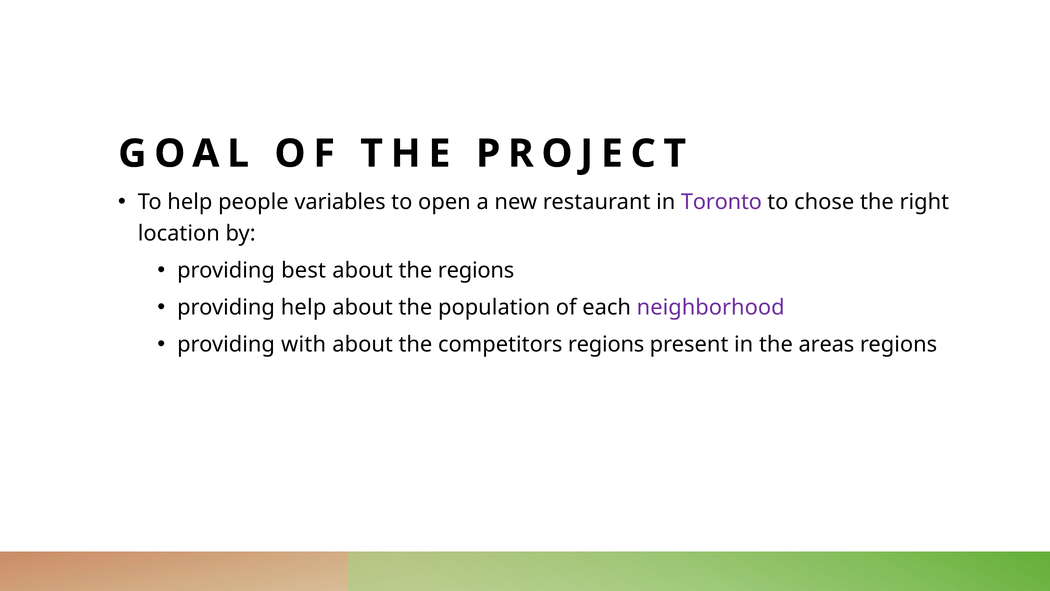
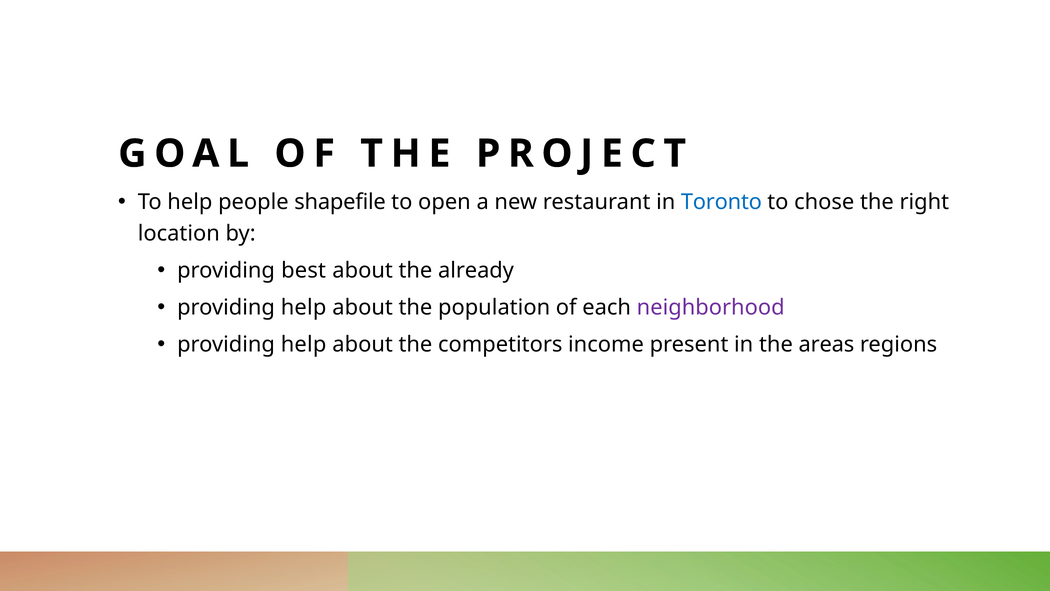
variables: variables -> shapefile
Toronto colour: purple -> blue
the regions: regions -> already
with at (304, 344): with -> help
competitors regions: regions -> income
